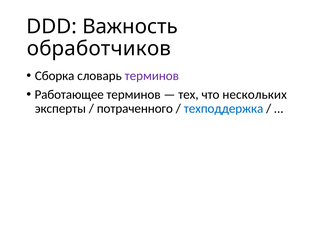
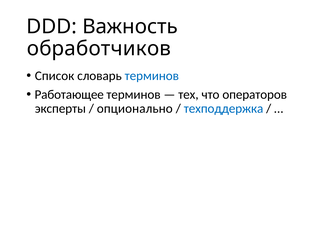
Сборка: Сборка -> Список
терминов at (152, 76) colour: purple -> blue
нескольких: нескольких -> операторов
потраченного: потраченного -> опционально
